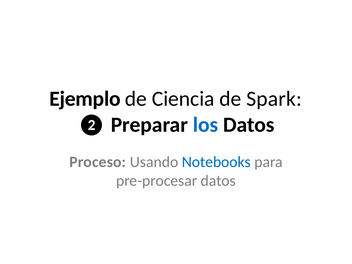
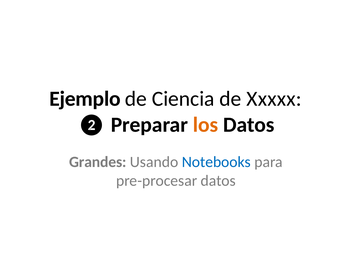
Spark: Spark -> Xxxxx
los colour: blue -> orange
Proceso: Proceso -> Grandes
